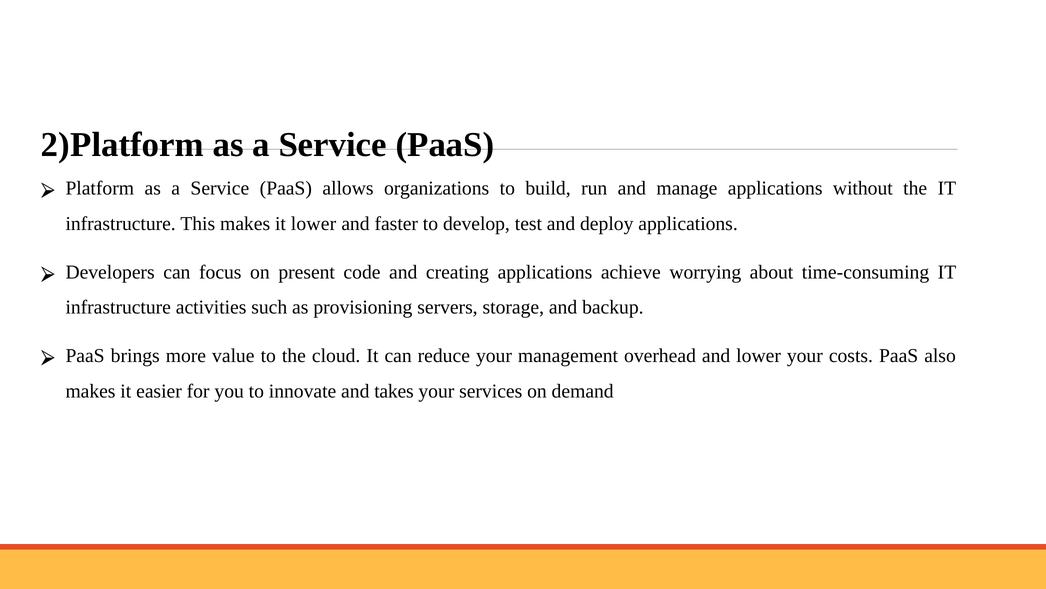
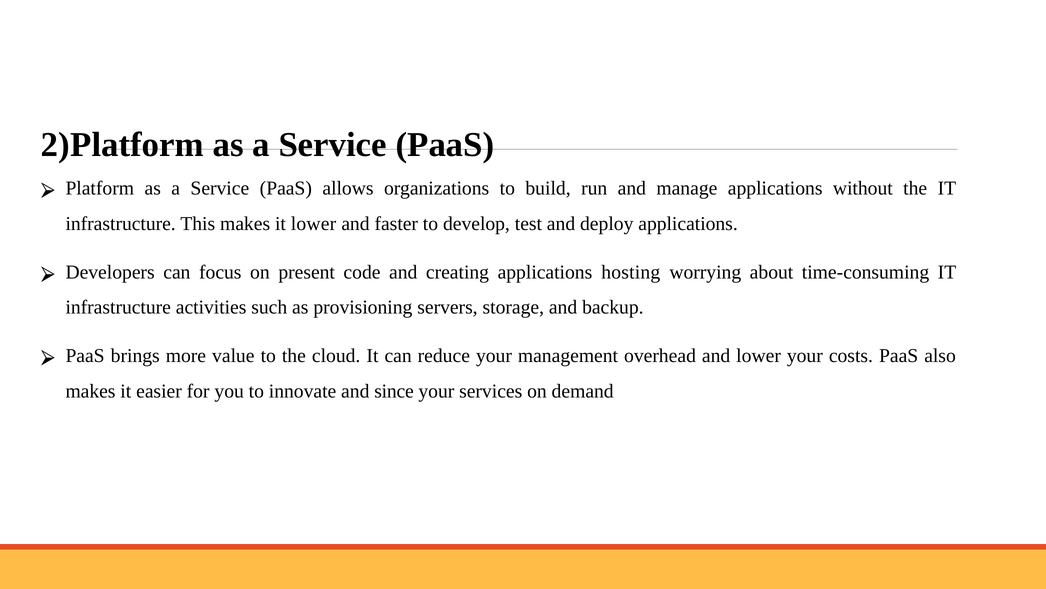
achieve: achieve -> hosting
takes: takes -> since
